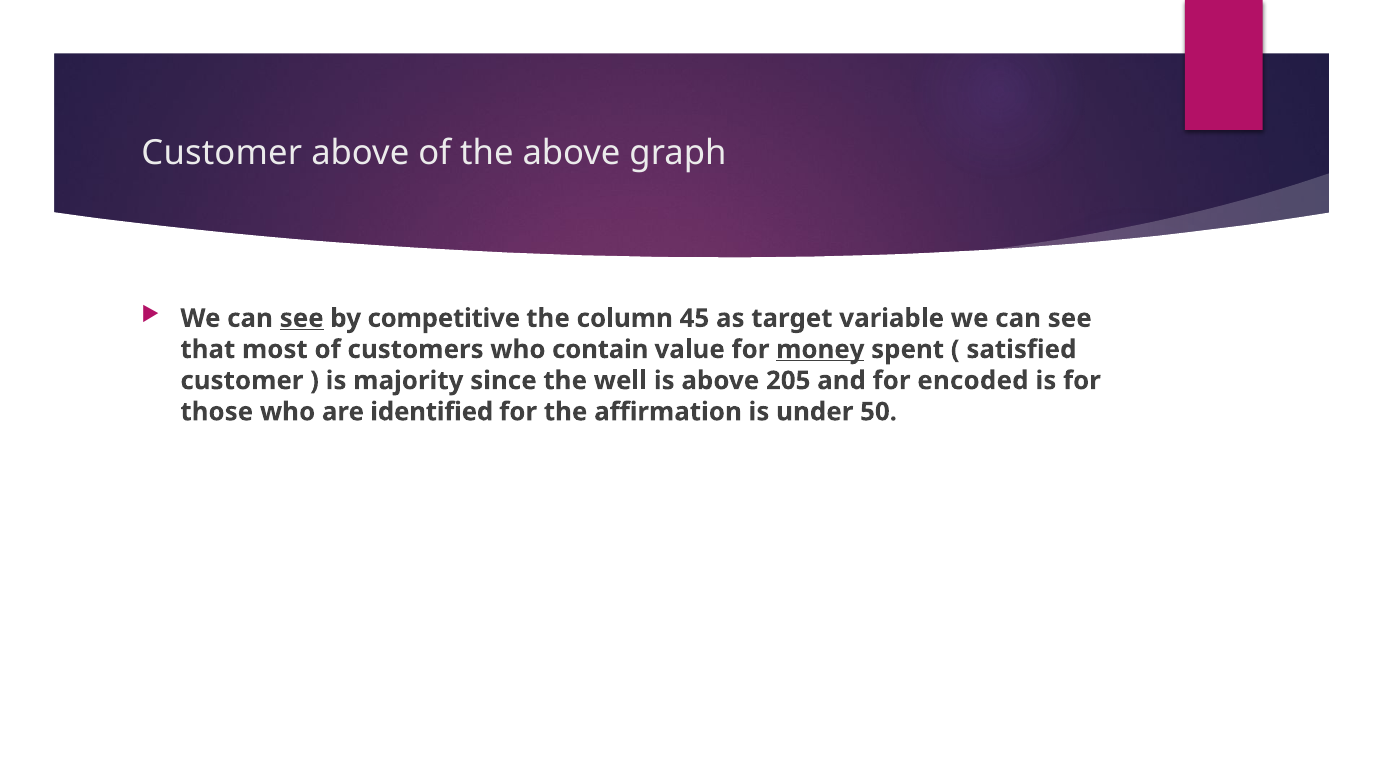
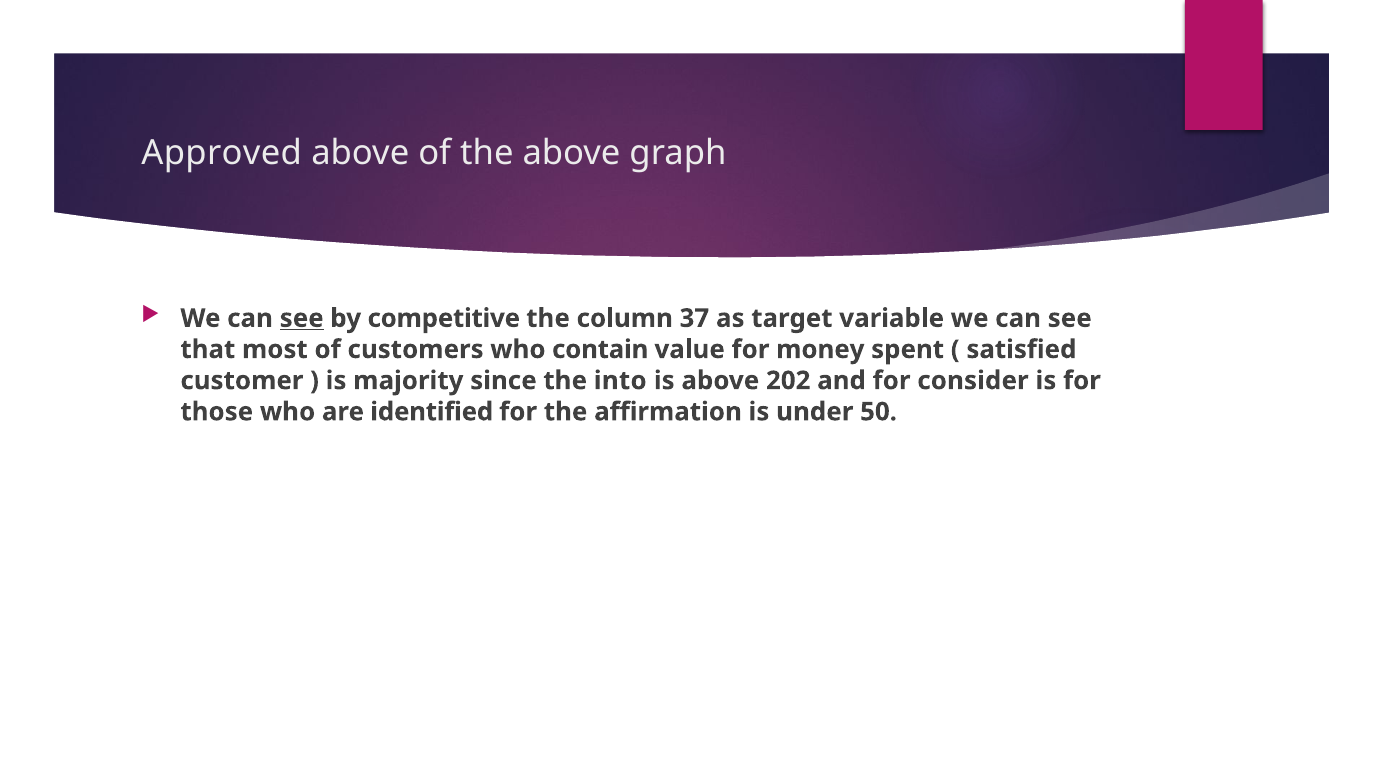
Customer at (222, 153): Customer -> Approved
45: 45 -> 37
money underline: present -> none
well: well -> into
205: 205 -> 202
encoded: encoded -> consider
